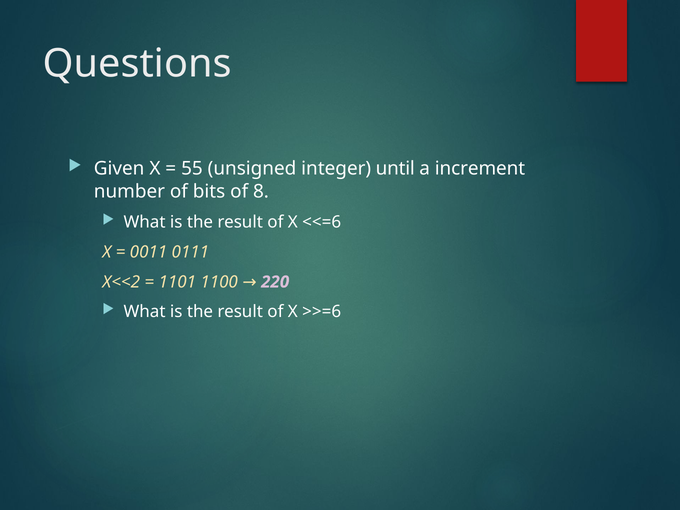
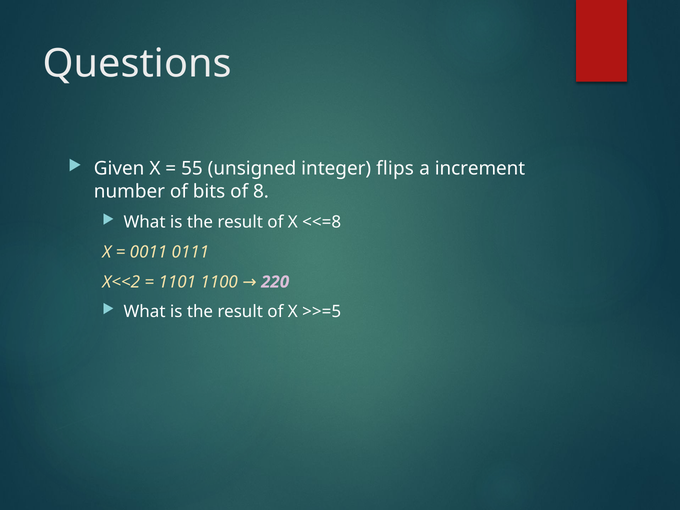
until: until -> flips
<<=6: <<=6 -> <<=8
>>=6: >>=6 -> >>=5
